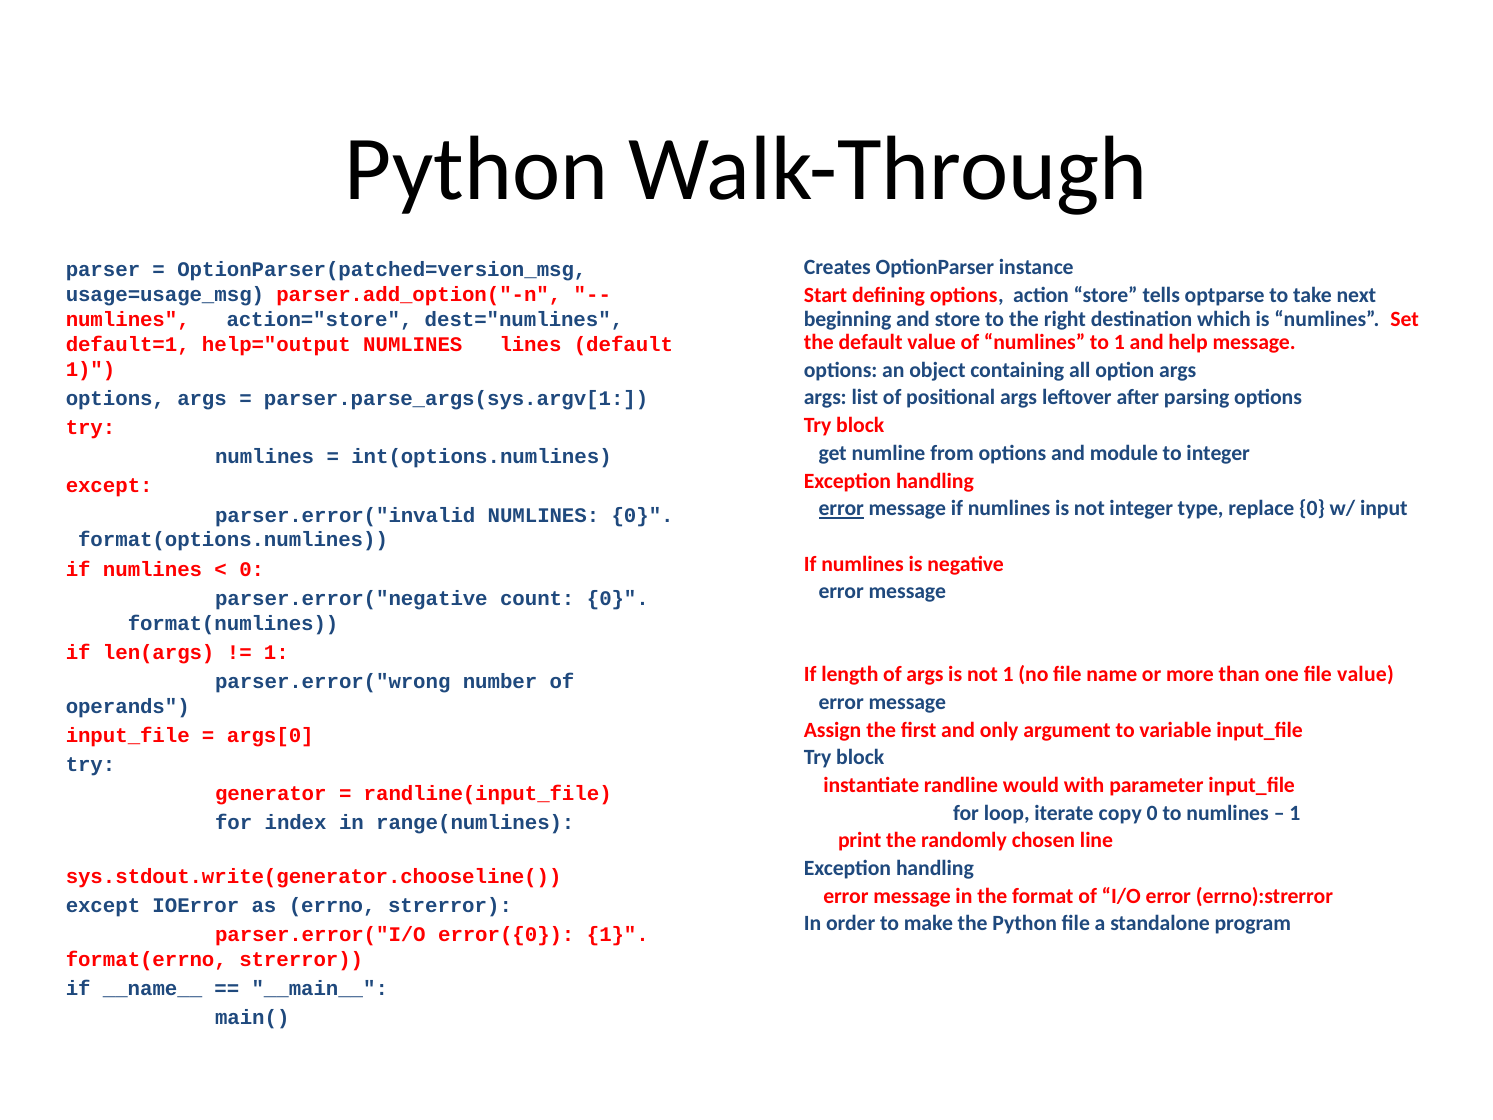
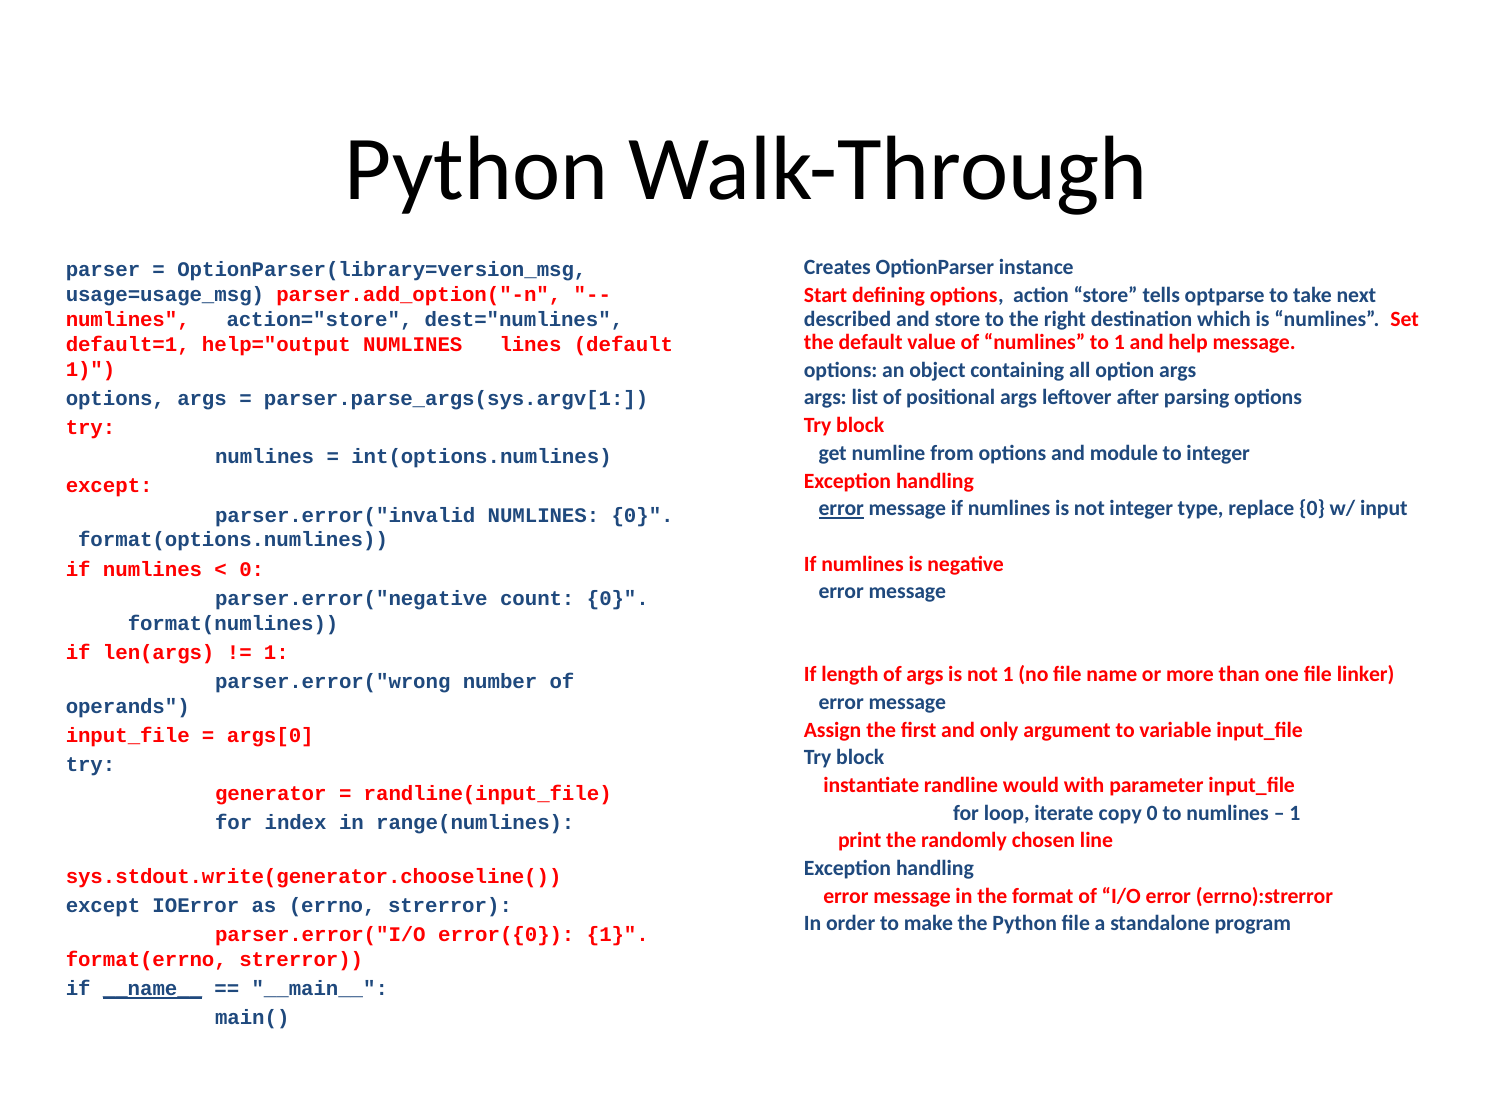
OptionParser(patched=version_msg: OptionParser(patched=version_msg -> OptionParser(library=version_msg
beginning: beginning -> described
file value: value -> linker
__name__ underline: none -> present
